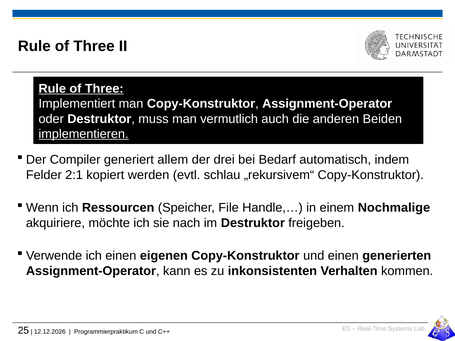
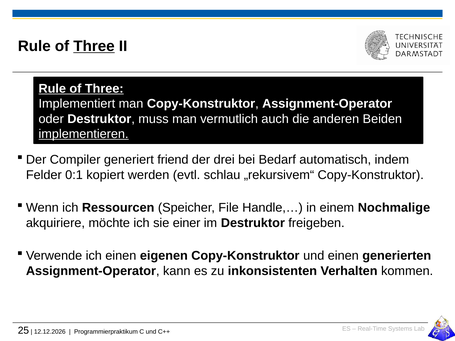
Three at (94, 46) underline: none -> present
allem: allem -> friend
2:1: 2:1 -> 0:1
nach: nach -> einer
